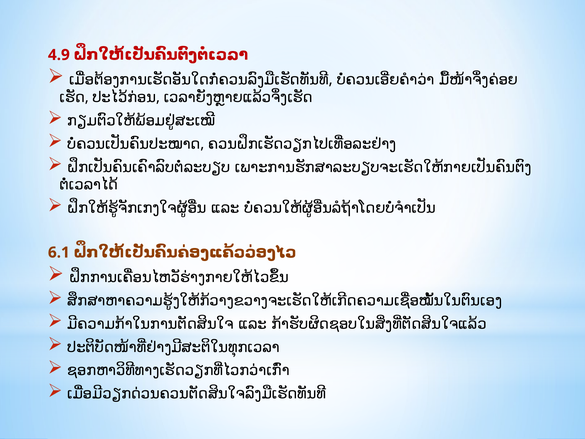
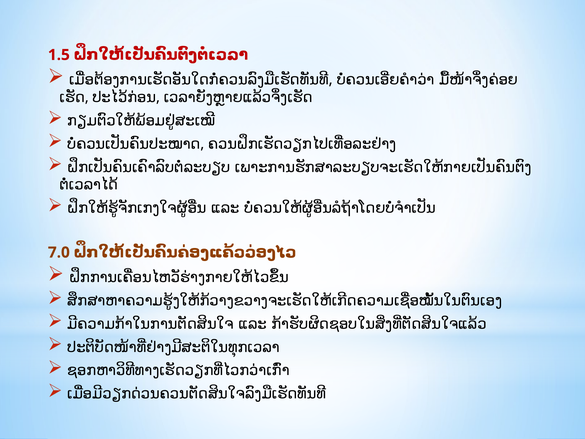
4.9: 4.9 -> 1.5
6.1: 6.1 -> 7.0
